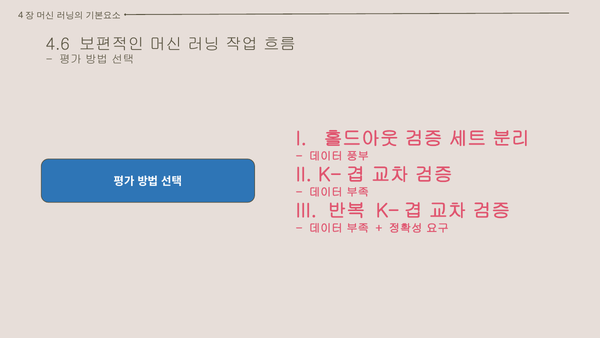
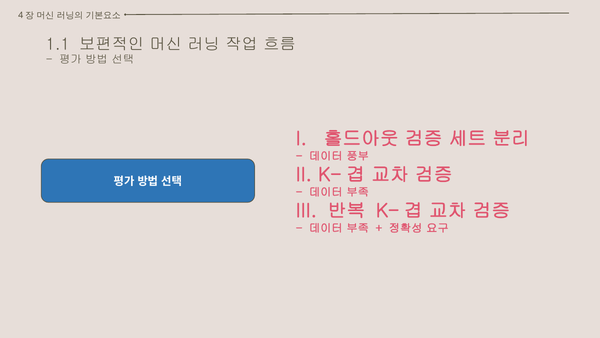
4.6: 4.6 -> 1.1
